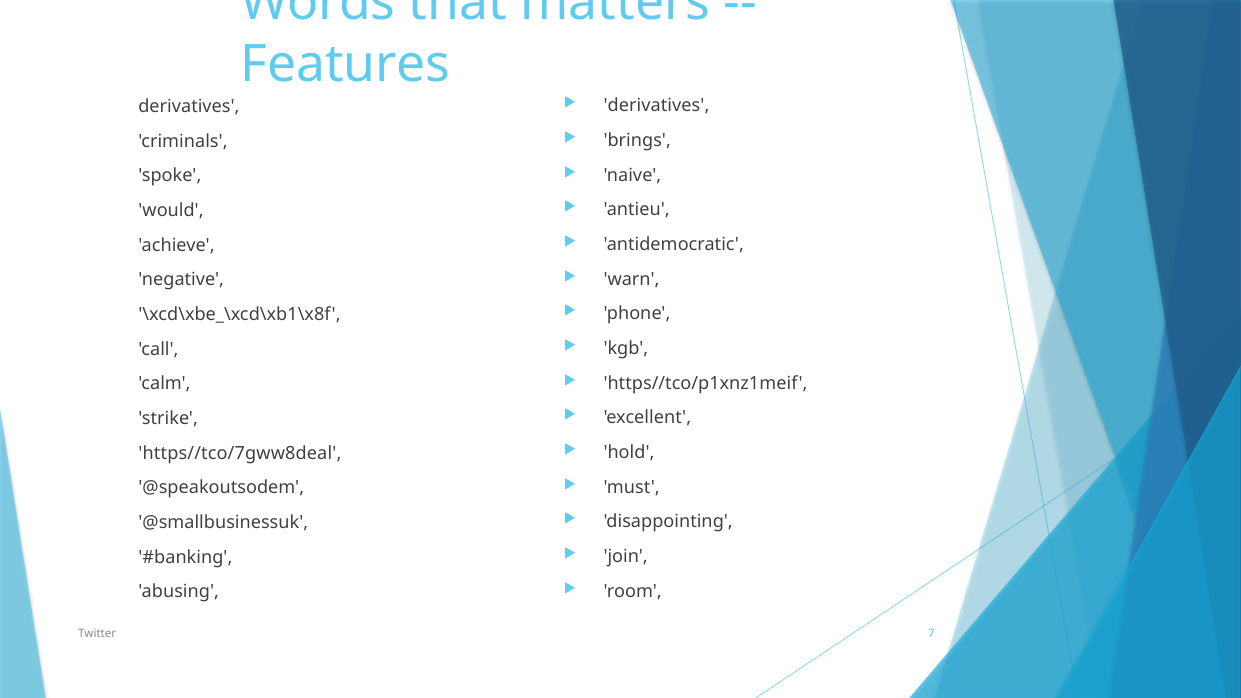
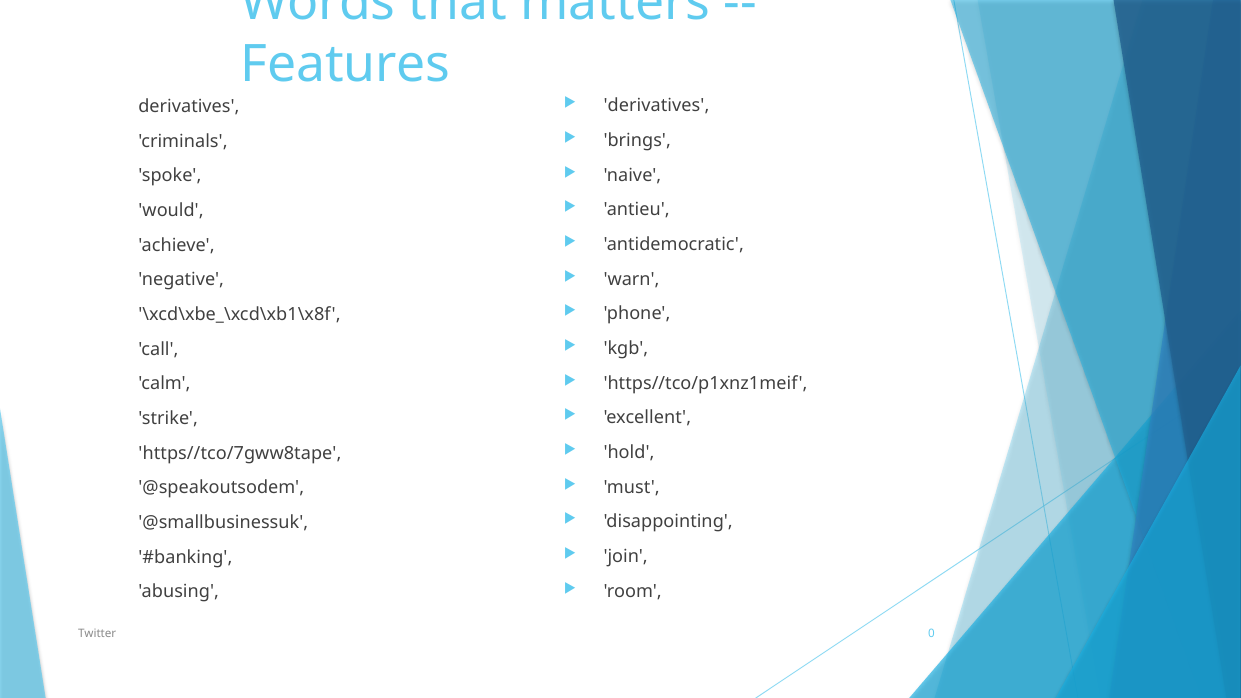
https//tco/7gww8deal: https//tco/7gww8deal -> https//tco/7gww8tape
7: 7 -> 0
